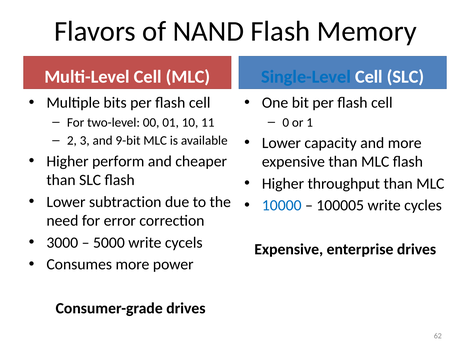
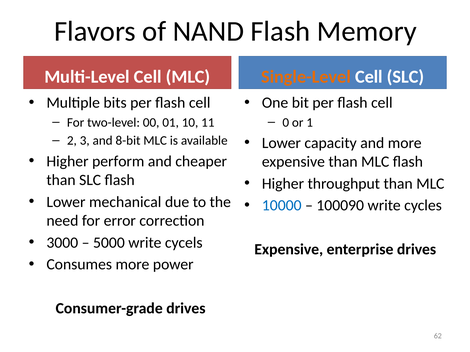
Single-Level colour: blue -> orange
9-bit: 9-bit -> 8-bit
subtraction: subtraction -> mechanical
100005: 100005 -> 100090
